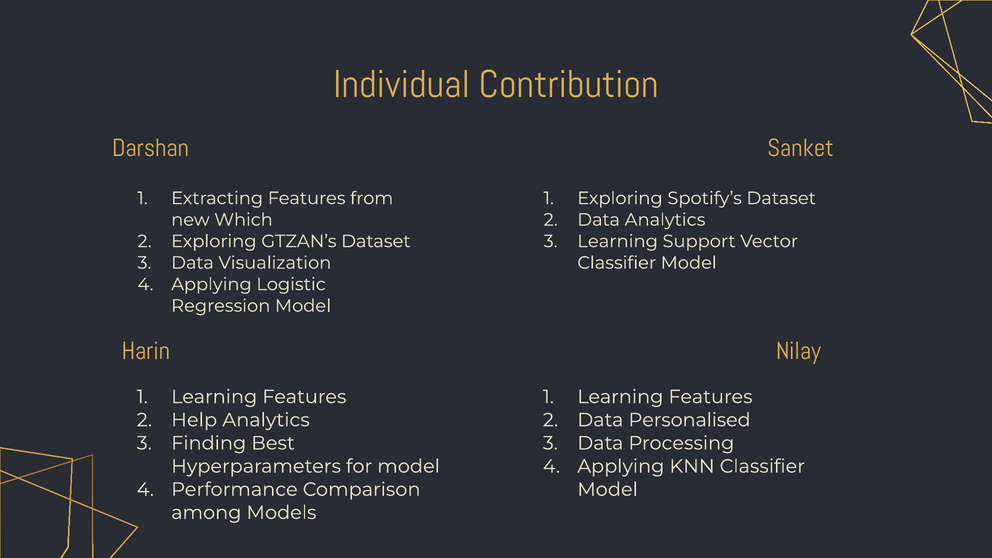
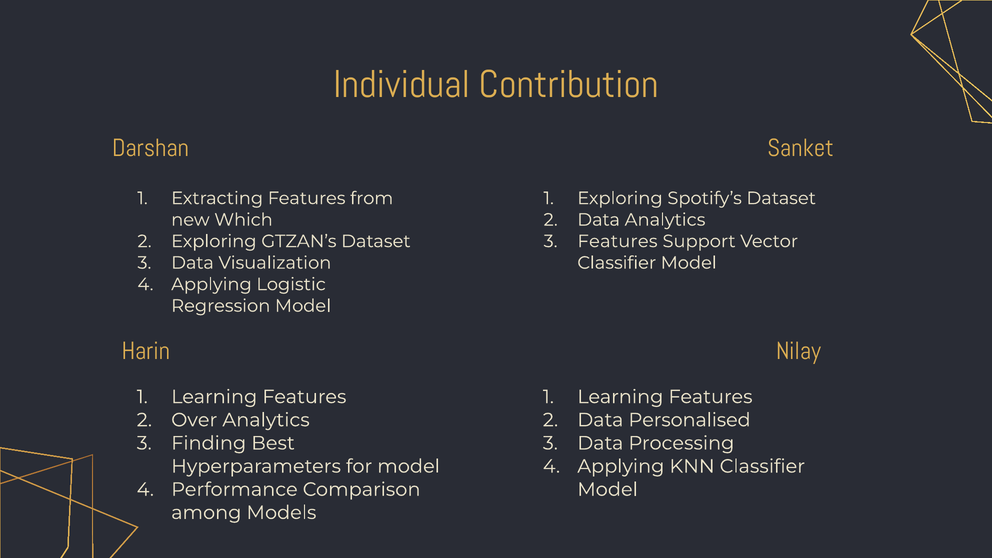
Learning at (618, 241): Learning -> Features
Help: Help -> Over
